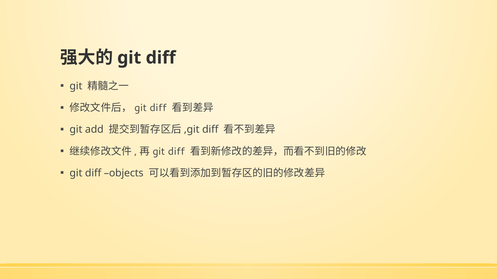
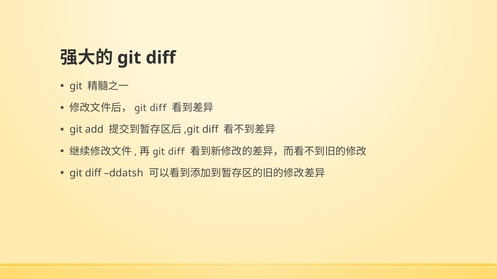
objects: objects -> ddatsh
